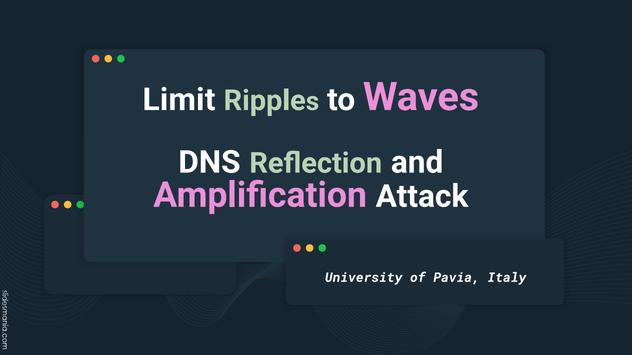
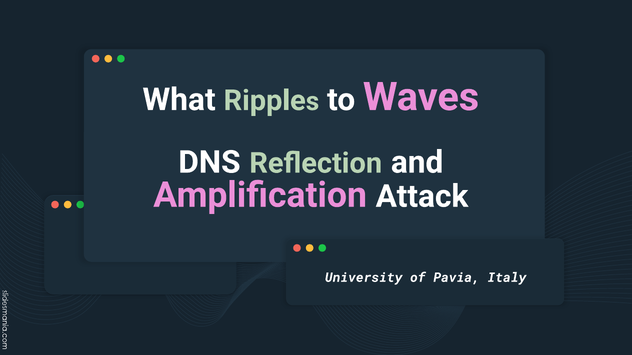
Limit: Limit -> What
